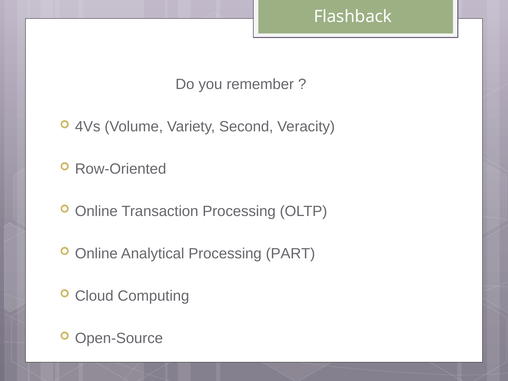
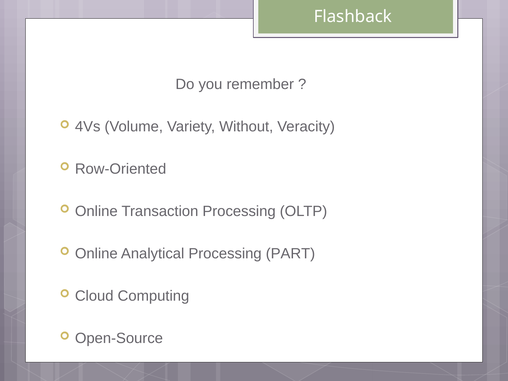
Second: Second -> Without
